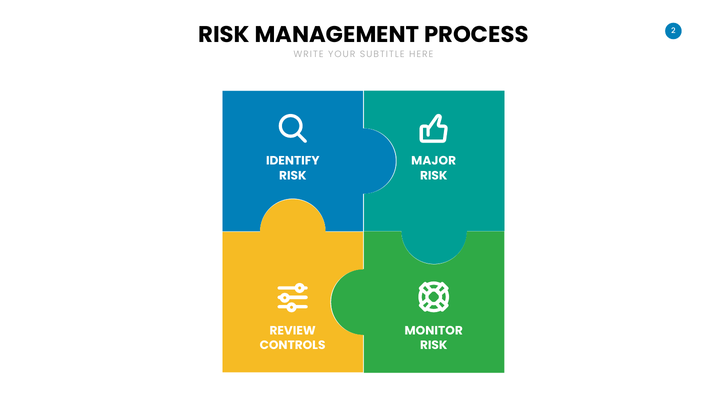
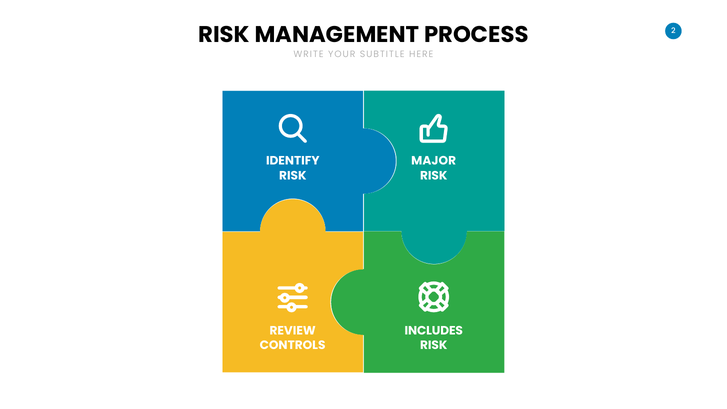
MONITOR: MONITOR -> INCLUDES
